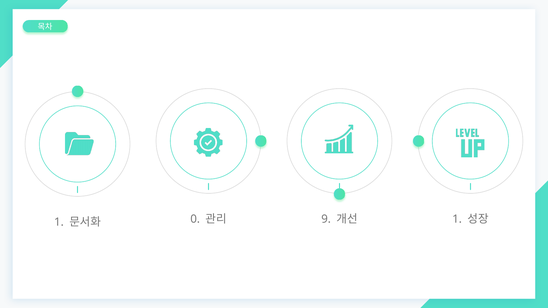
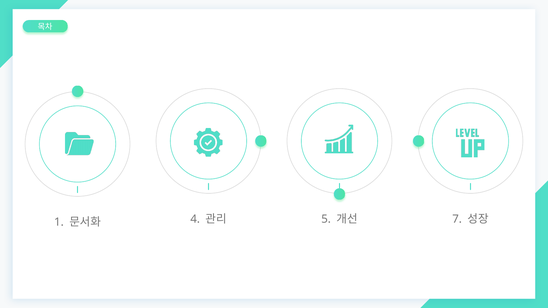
0: 0 -> 4
9: 9 -> 5
1 at (457, 219): 1 -> 7
